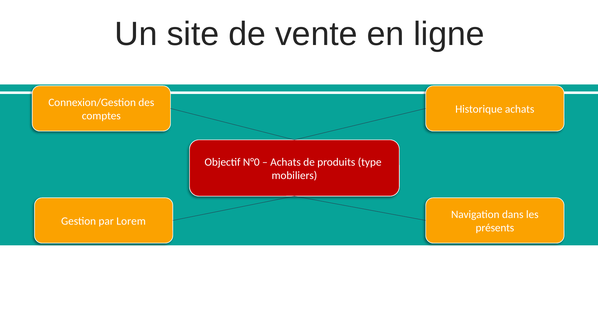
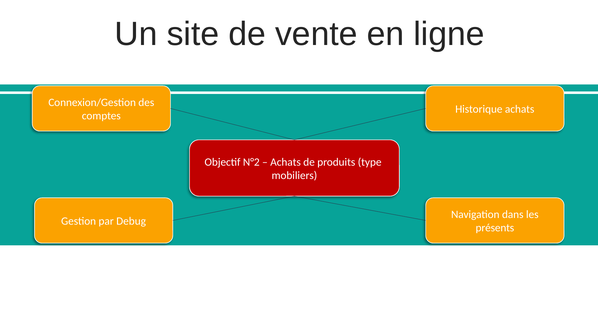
N°0: N°0 -> N°2
Lorem: Lorem -> Debug
